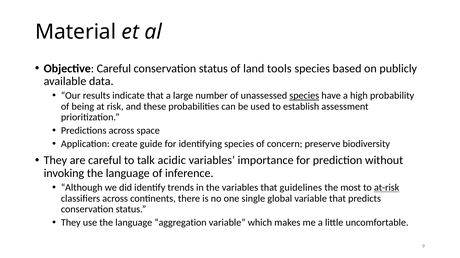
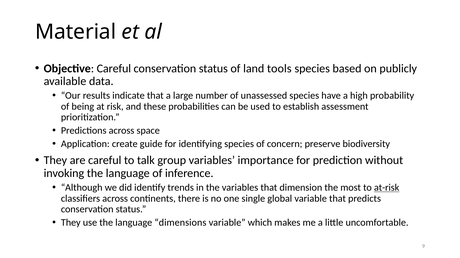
species at (304, 96) underline: present -> none
acidic: acidic -> group
guidelines: guidelines -> dimension
aggregation: aggregation -> dimensions
